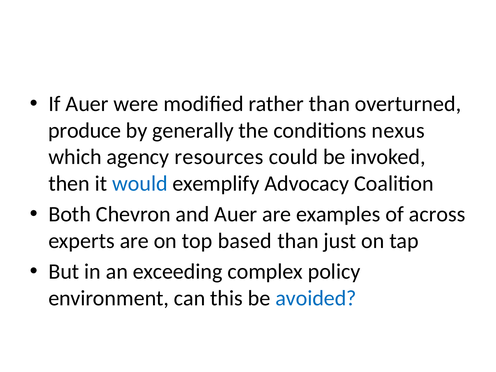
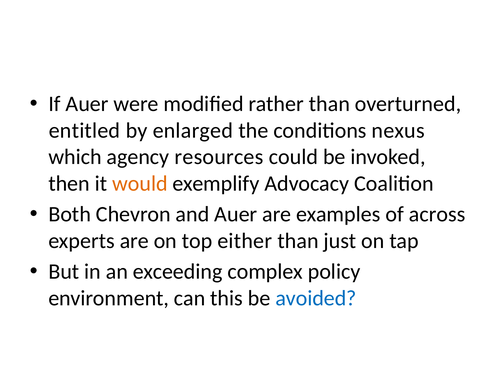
produce: produce -> entitled
generally: generally -> enlarged
would colour: blue -> orange
based: based -> either
